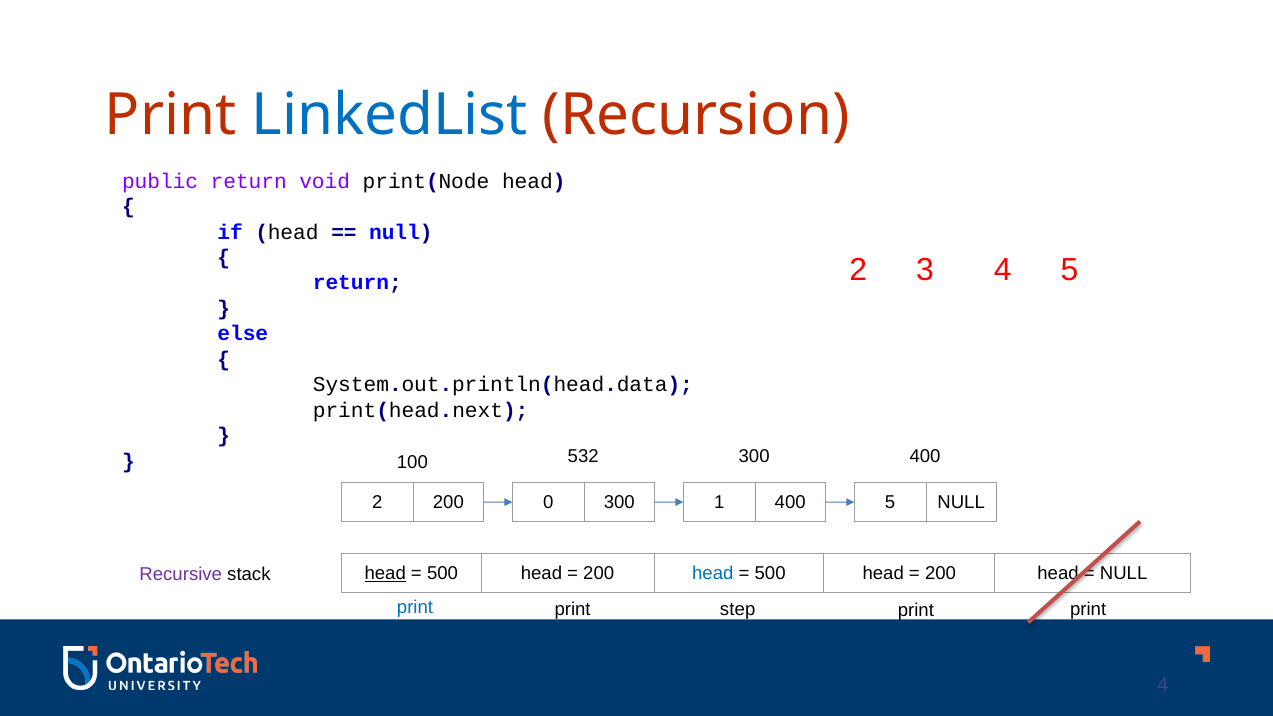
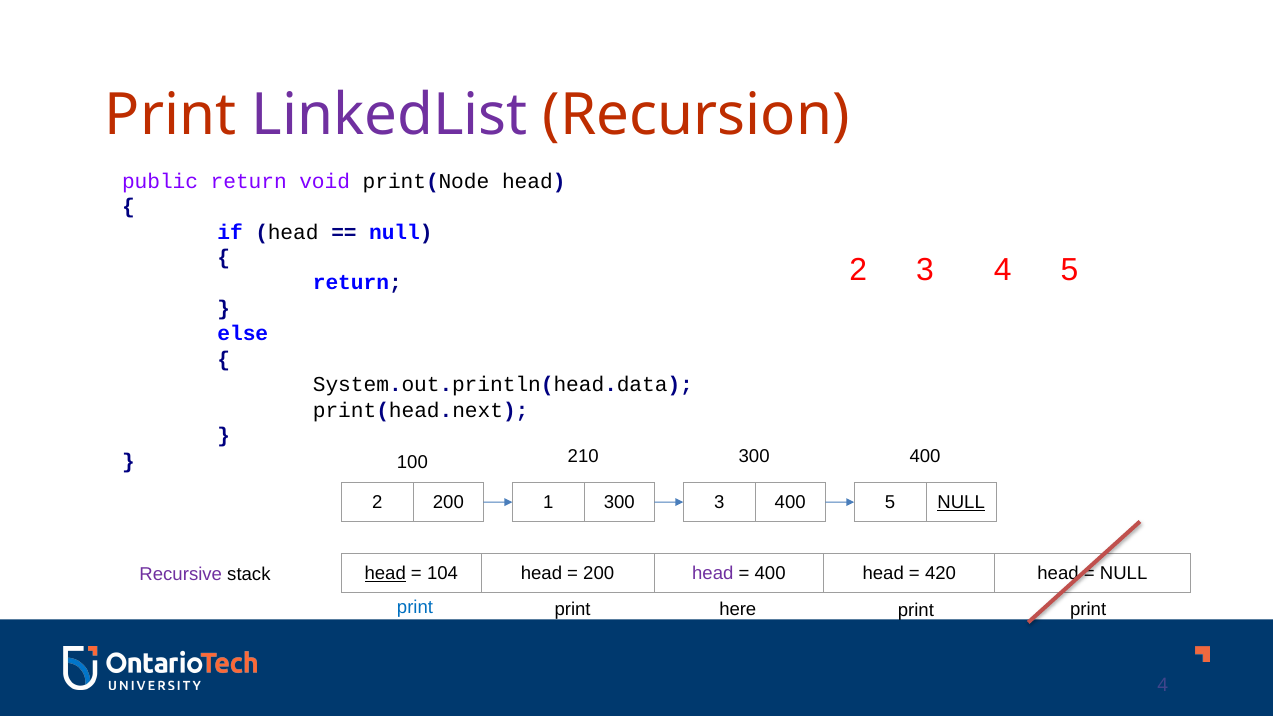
LinkedList colour: blue -> purple
532: 532 -> 210
0: 0 -> 1
300 1: 1 -> 3
NULL at (961, 502) underline: none -> present
500 at (443, 573): 500 -> 104
head at (713, 573) colour: blue -> purple
500 at (770, 573): 500 -> 400
200 at (941, 573): 200 -> 420
step: step -> here
